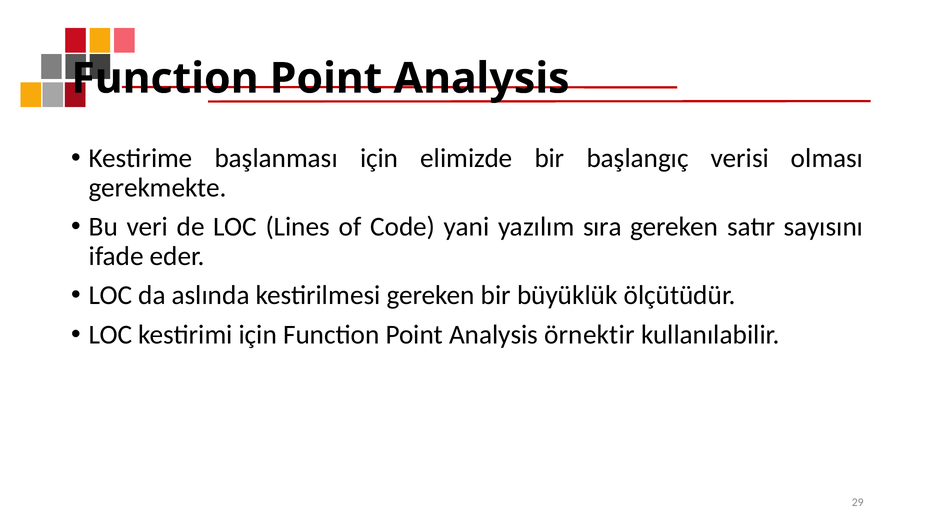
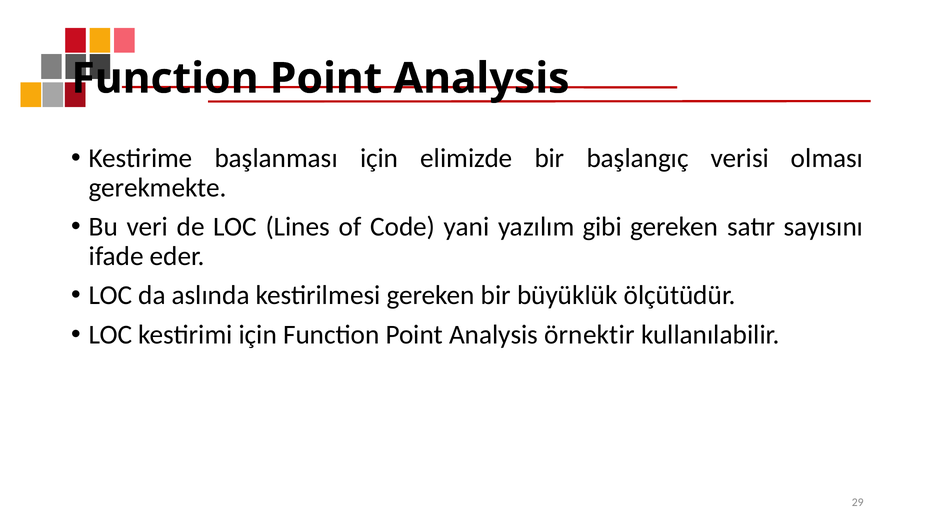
sıra: sıra -> gibi
